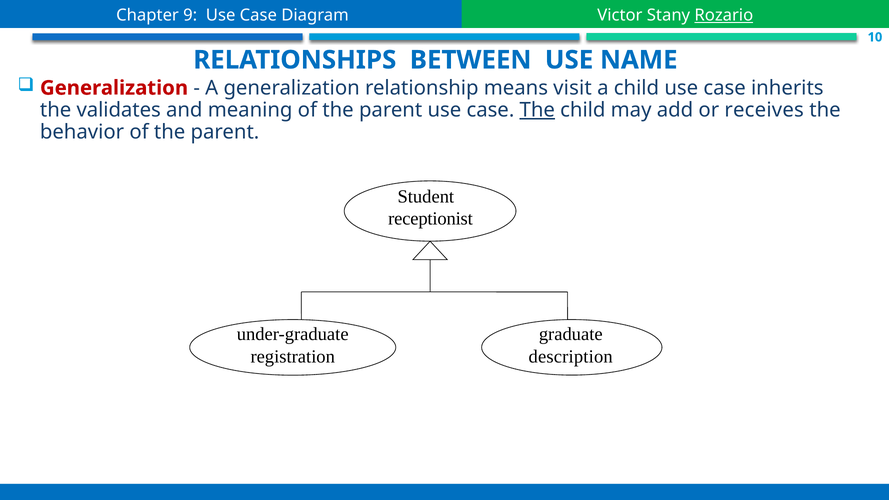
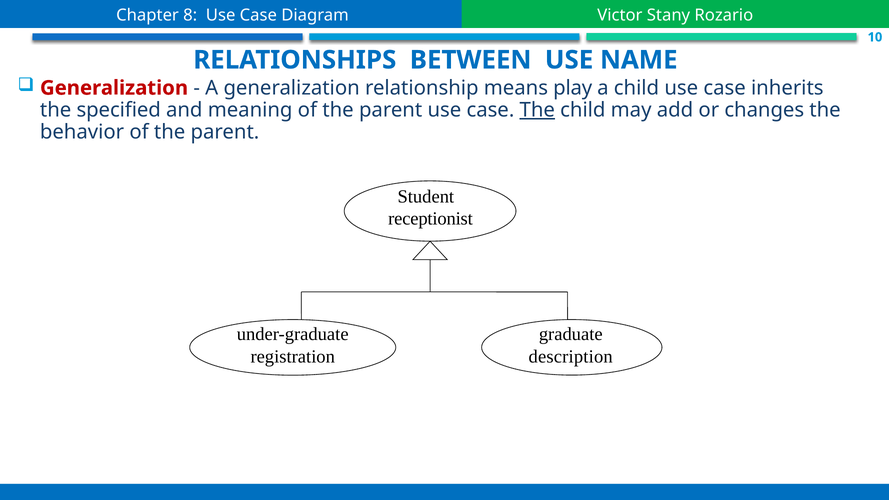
9: 9 -> 8
Rozario underline: present -> none
visit: visit -> play
validates: validates -> specified
receives: receives -> changes
